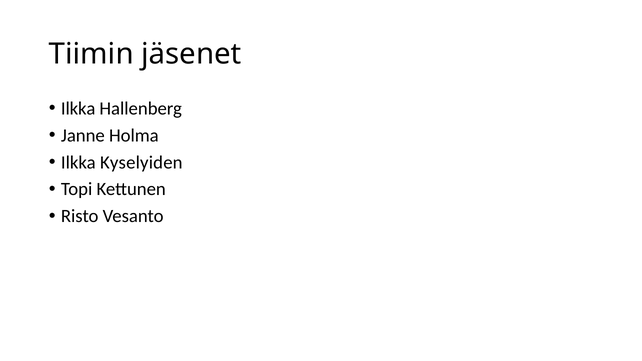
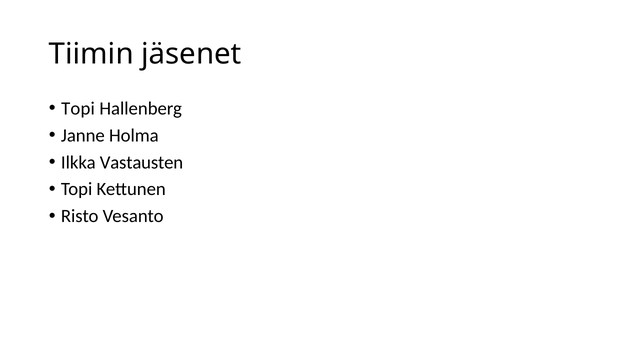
Ilkka at (78, 109): Ilkka -> Topi
Kyselyiden: Kyselyiden -> Vastausten
